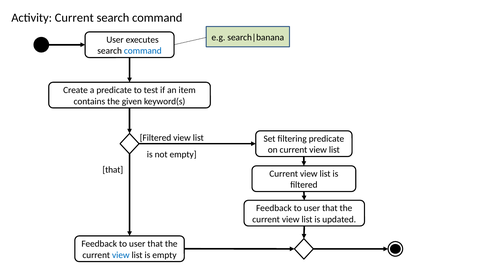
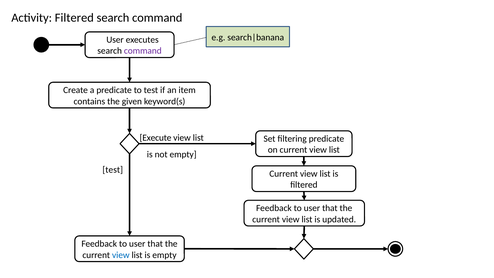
Activity Current: Current -> Filtered
command at (143, 51) colour: blue -> purple
Filtered at (155, 138): Filtered -> Execute
that at (113, 170): that -> test
